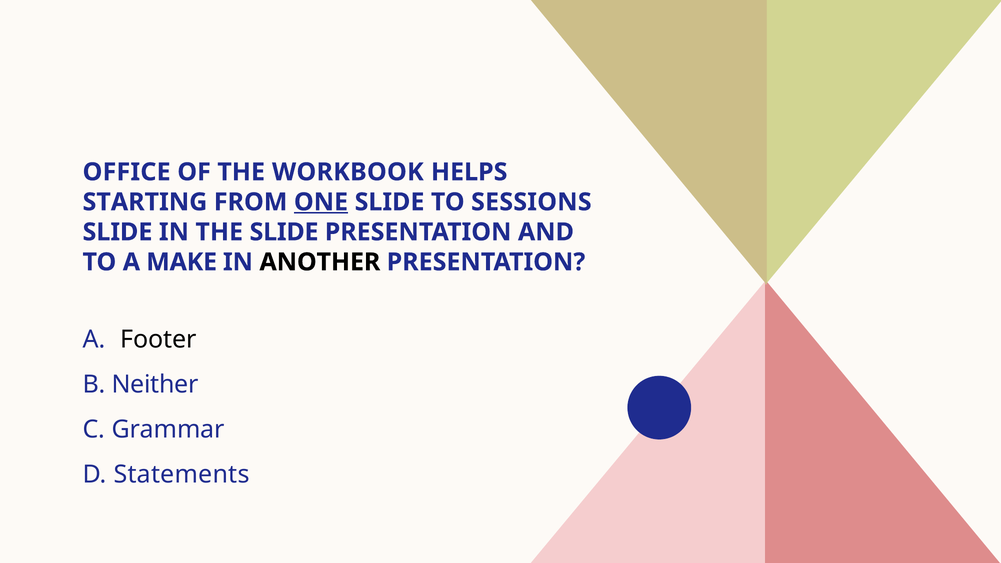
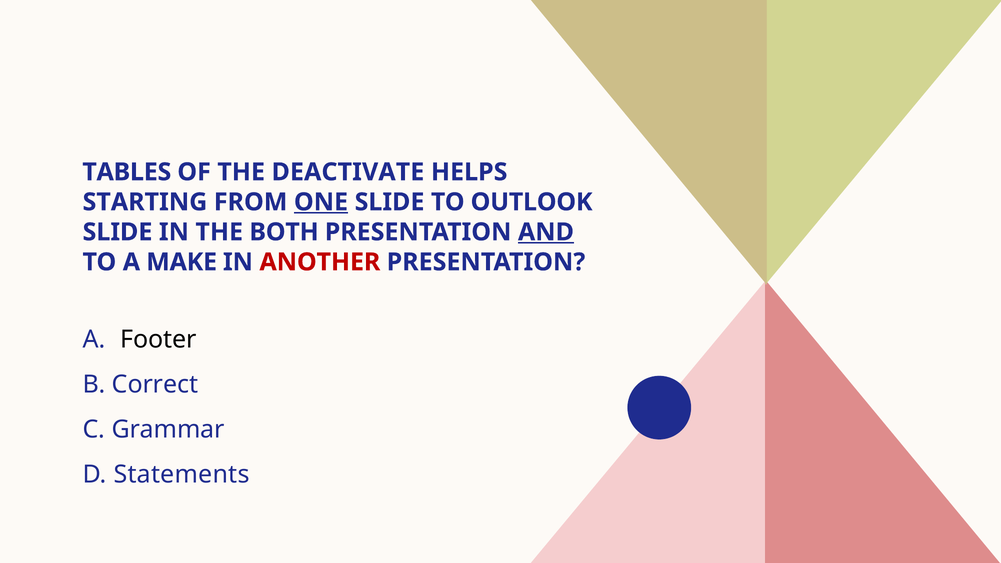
OFFICE: OFFICE -> TABLES
WORKBOOK: WORKBOOK -> DEACTIVATE
SESSIONS: SESSIONS -> OUTLOOK
THE SLIDE: SLIDE -> BOTH
AND underline: none -> present
ANOTHER colour: black -> red
Neither: Neither -> Correct
